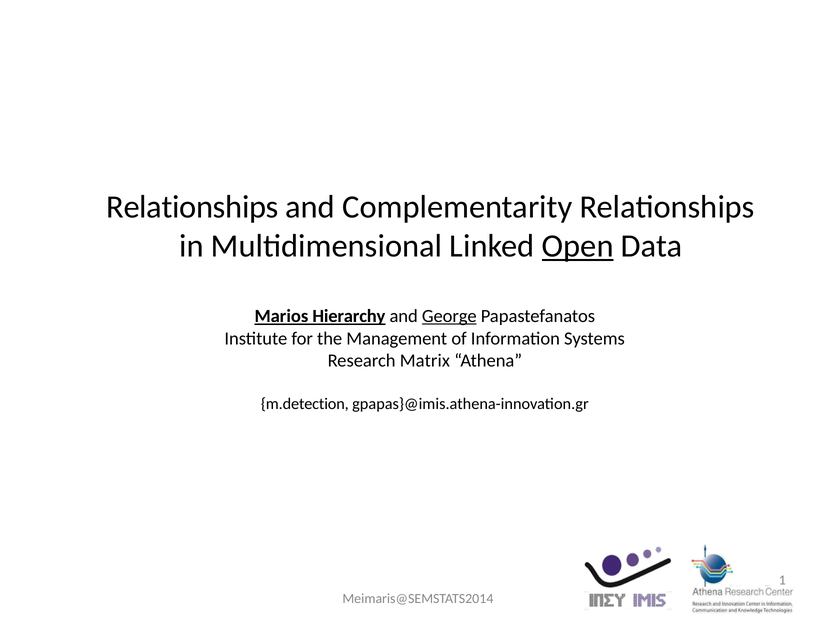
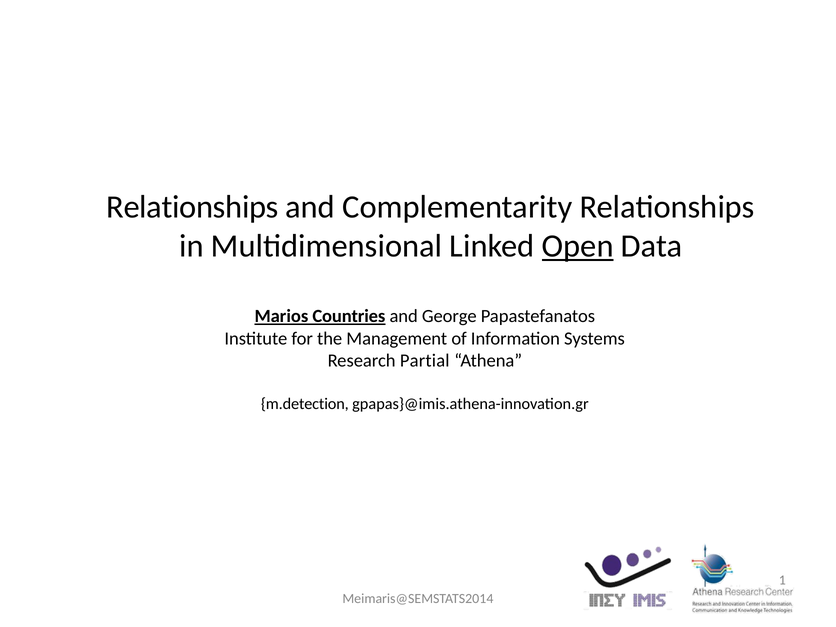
Hierarchy: Hierarchy -> Countries
George underline: present -> none
Matrix: Matrix -> Partial
